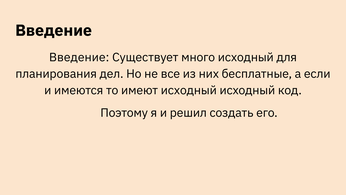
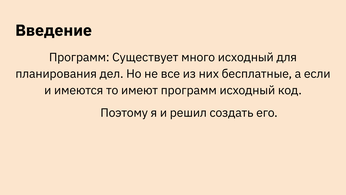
Введение at (79, 57): Введение -> Программ
имеют исходный: исходный -> программ
